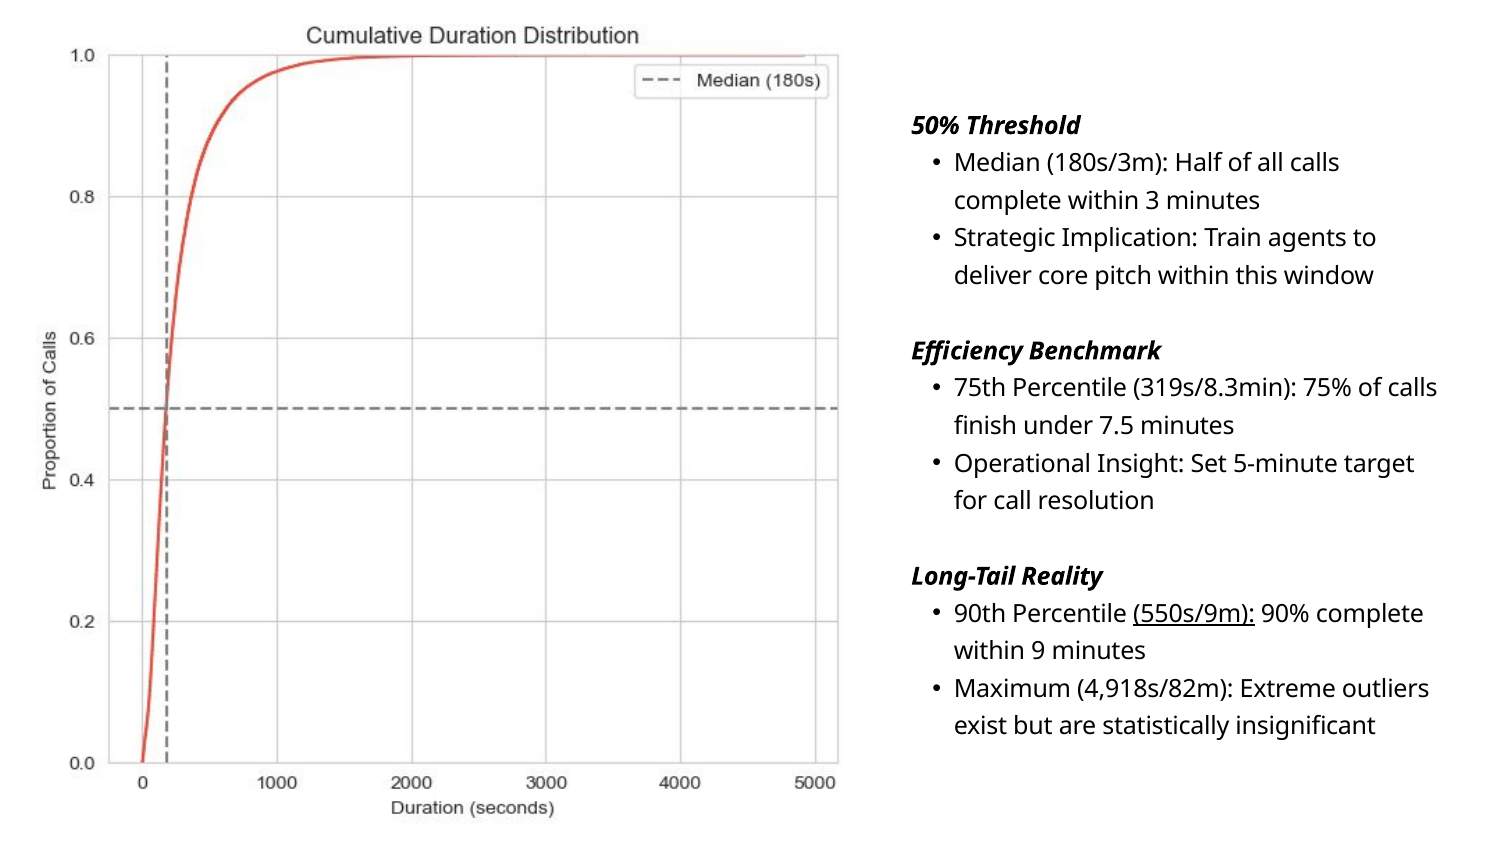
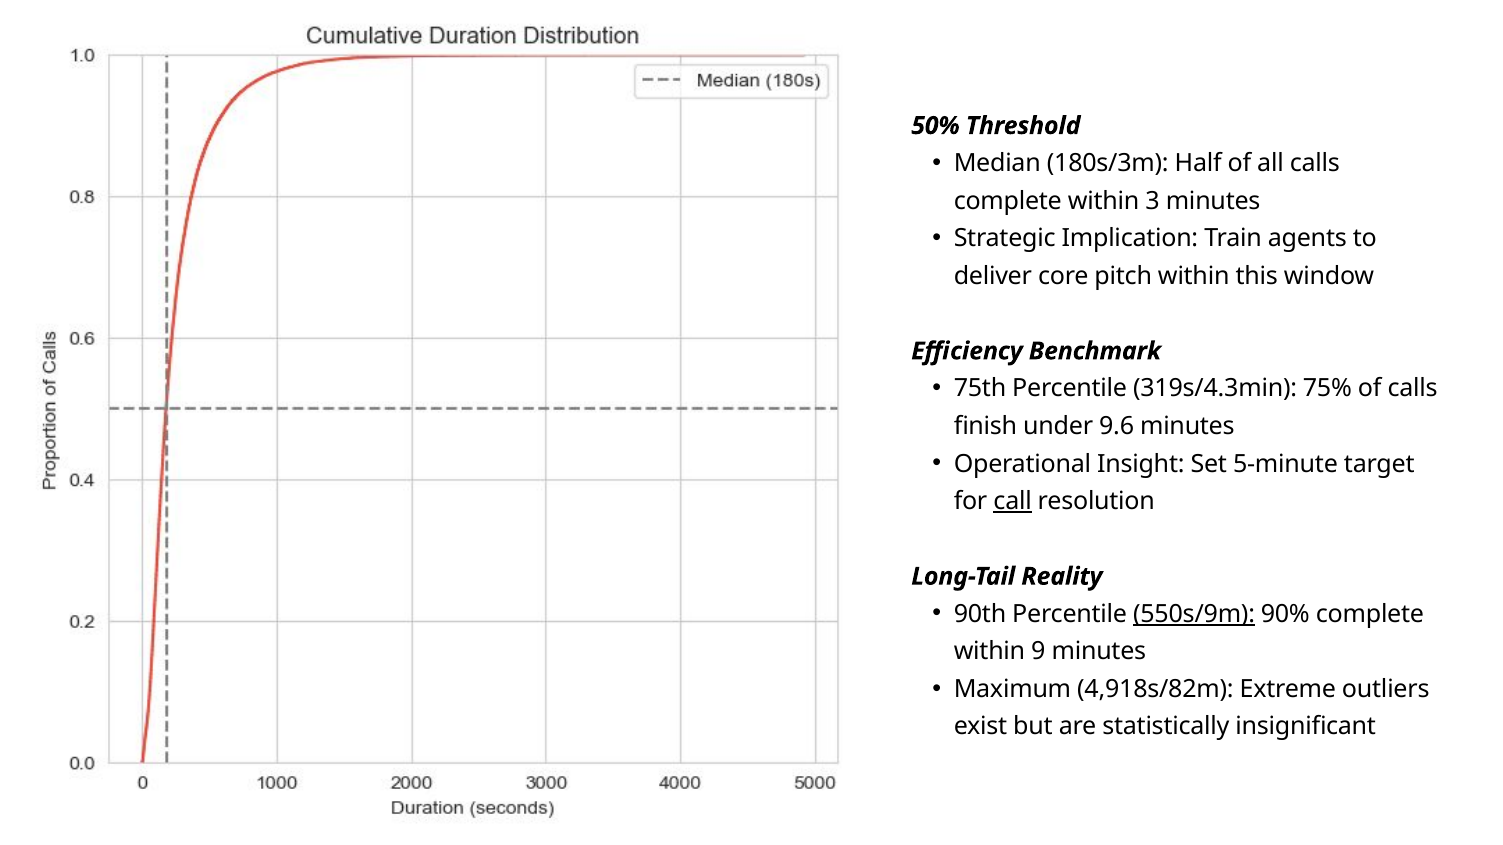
319s/8.3min: 319s/8.3min -> 319s/4.3min
7.5: 7.5 -> 9.6
call underline: none -> present
